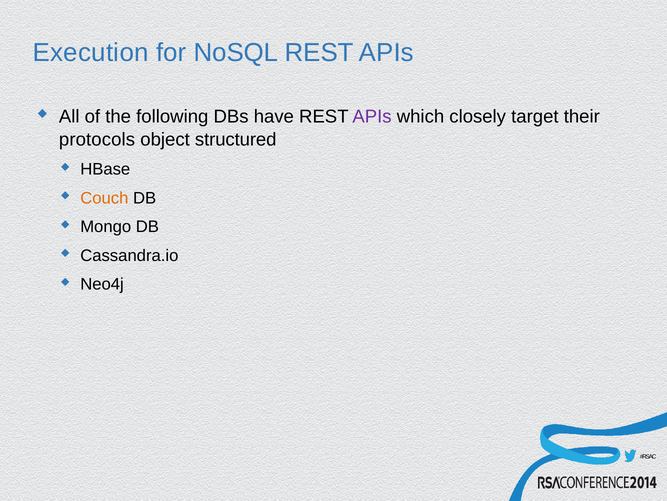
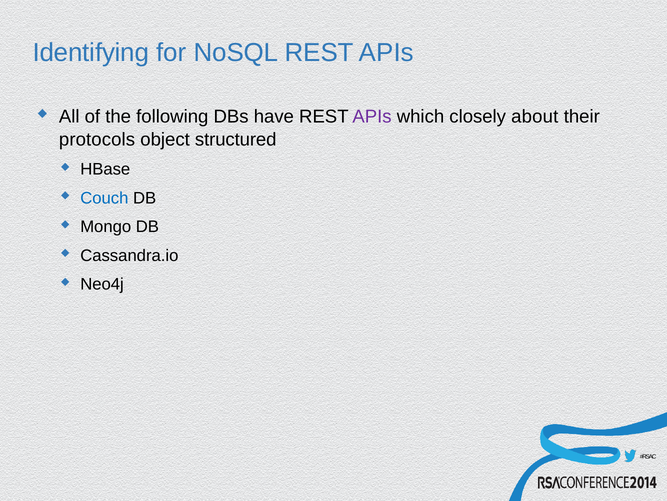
Execution: Execution -> Identifying
target: target -> about
Couch colour: orange -> blue
